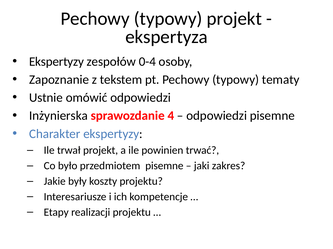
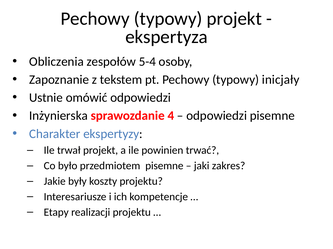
Ekspertyzy at (57, 62): Ekspertyzy -> Obliczenia
0-4: 0-4 -> 5-4
tematy: tematy -> inicjały
